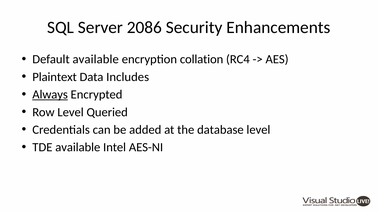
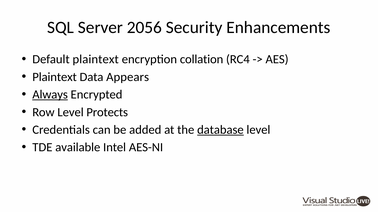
2086: 2086 -> 2056
Default available: available -> plaintext
Includes: Includes -> Appears
Queried: Queried -> Protects
database underline: none -> present
